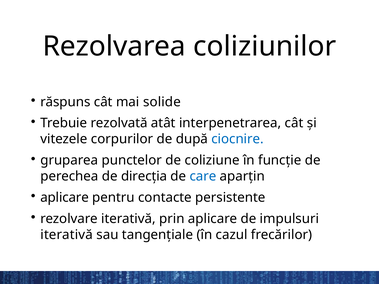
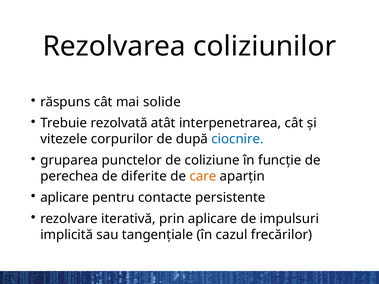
direcția: direcția -> diferite
care colour: blue -> orange
iterativă at (67, 235): iterativă -> implicită
